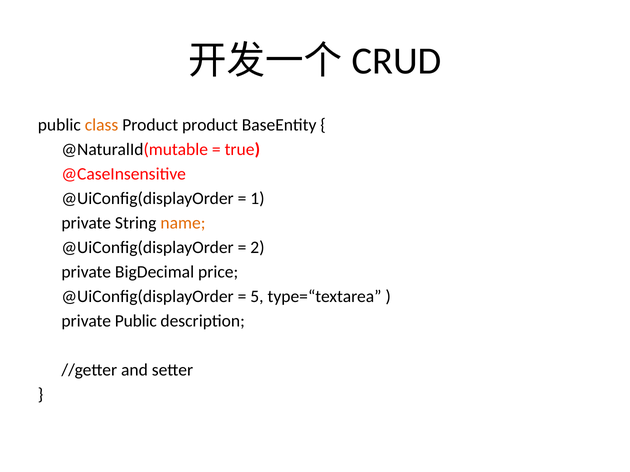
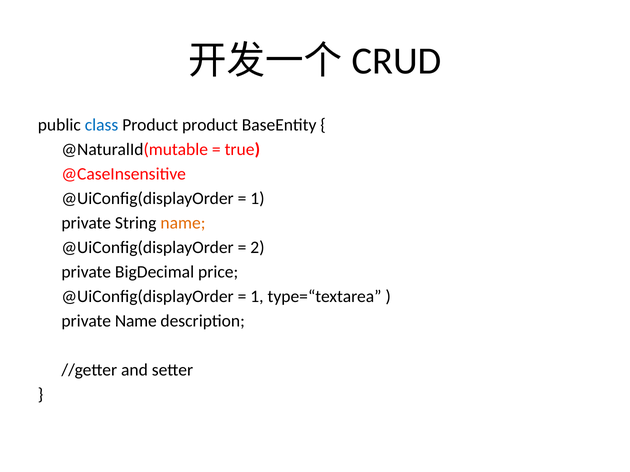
class colour: orange -> blue
5 at (257, 297): 5 -> 1
private Public: Public -> Name
